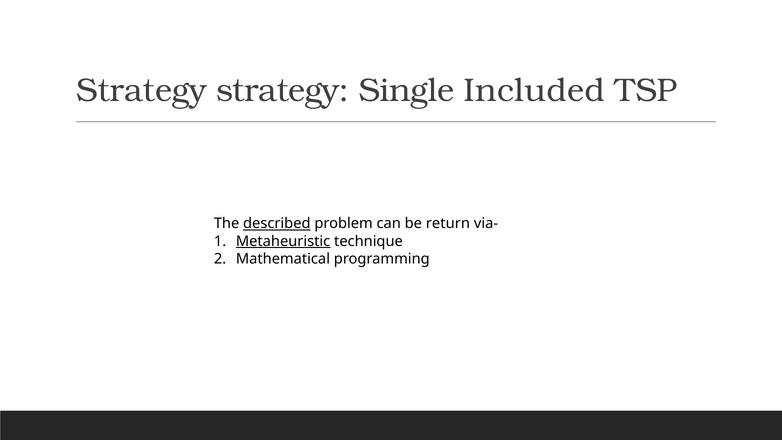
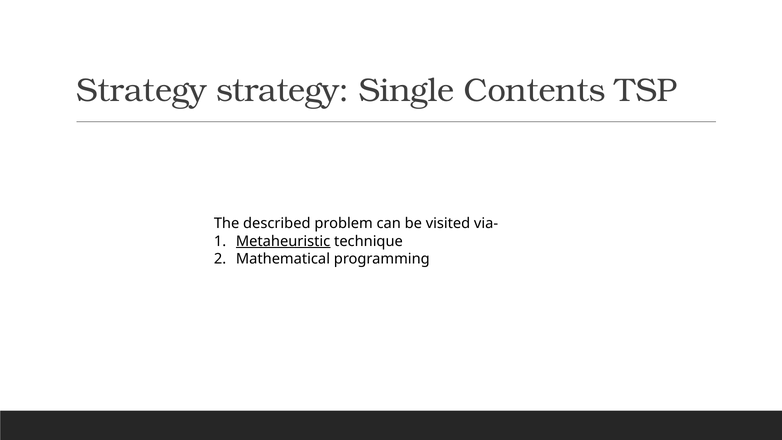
Included: Included -> Contents
described underline: present -> none
return: return -> visited
